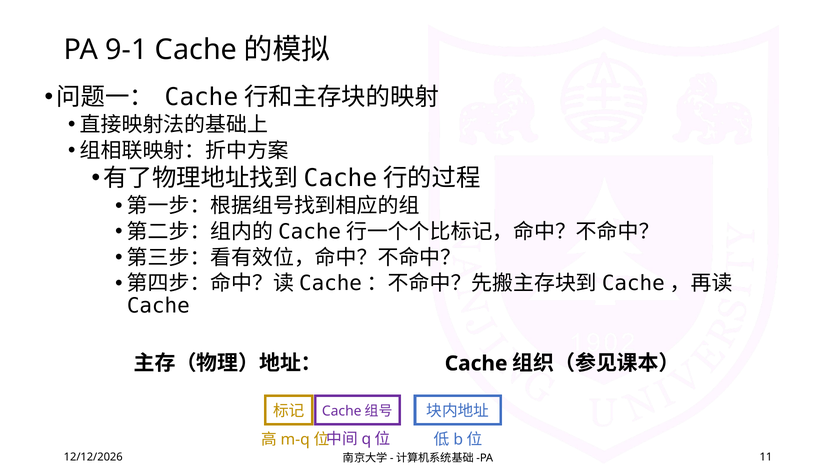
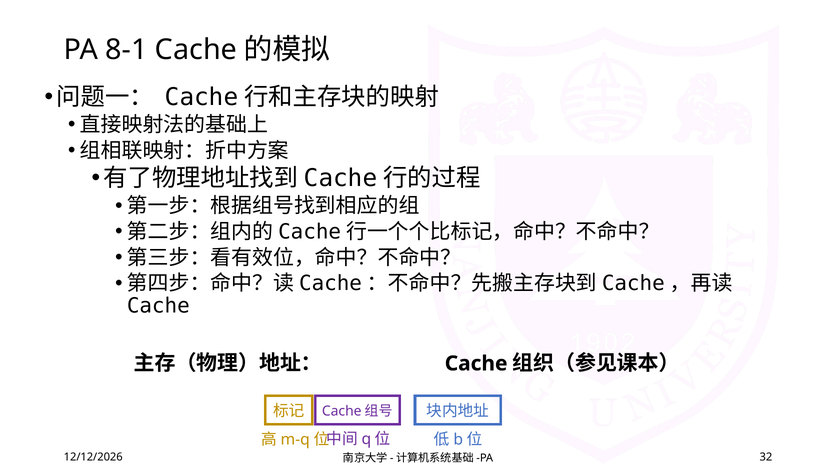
9-1: 9-1 -> 8-1
11: 11 -> 32
